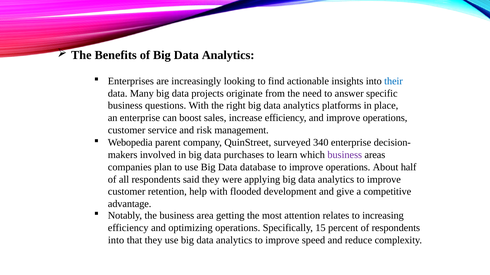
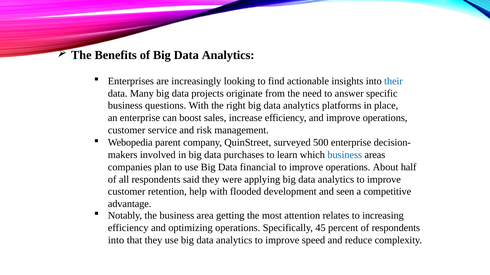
340: 340 -> 500
business at (345, 155) colour: purple -> blue
database: database -> financial
give: give -> seen
15: 15 -> 45
